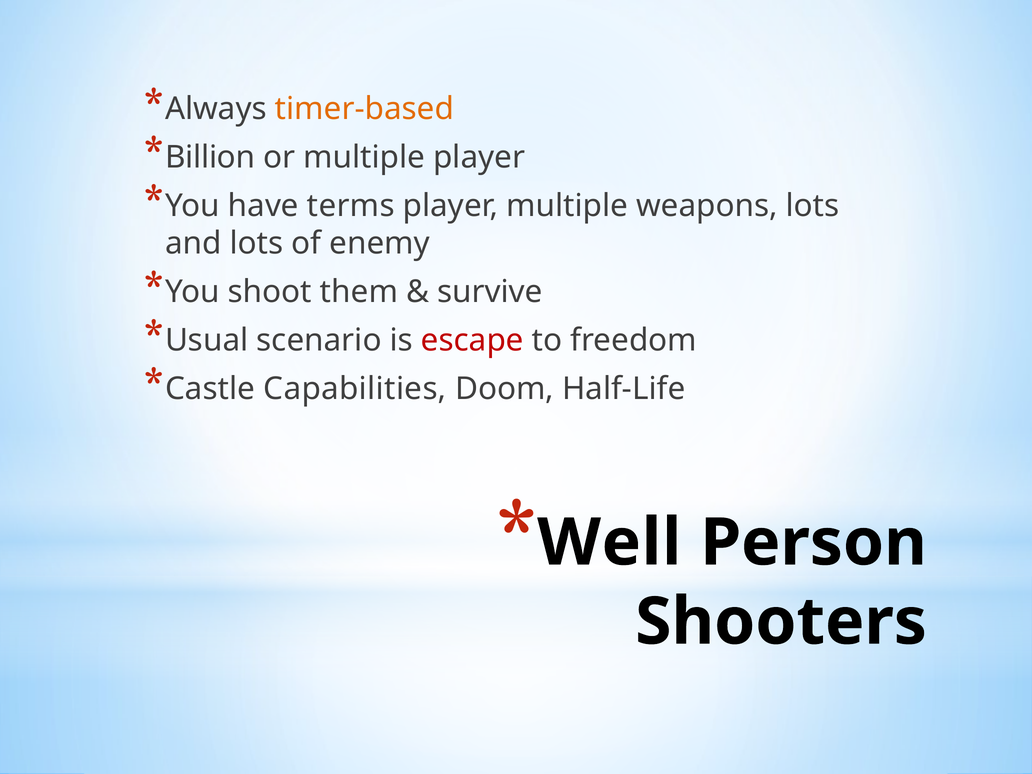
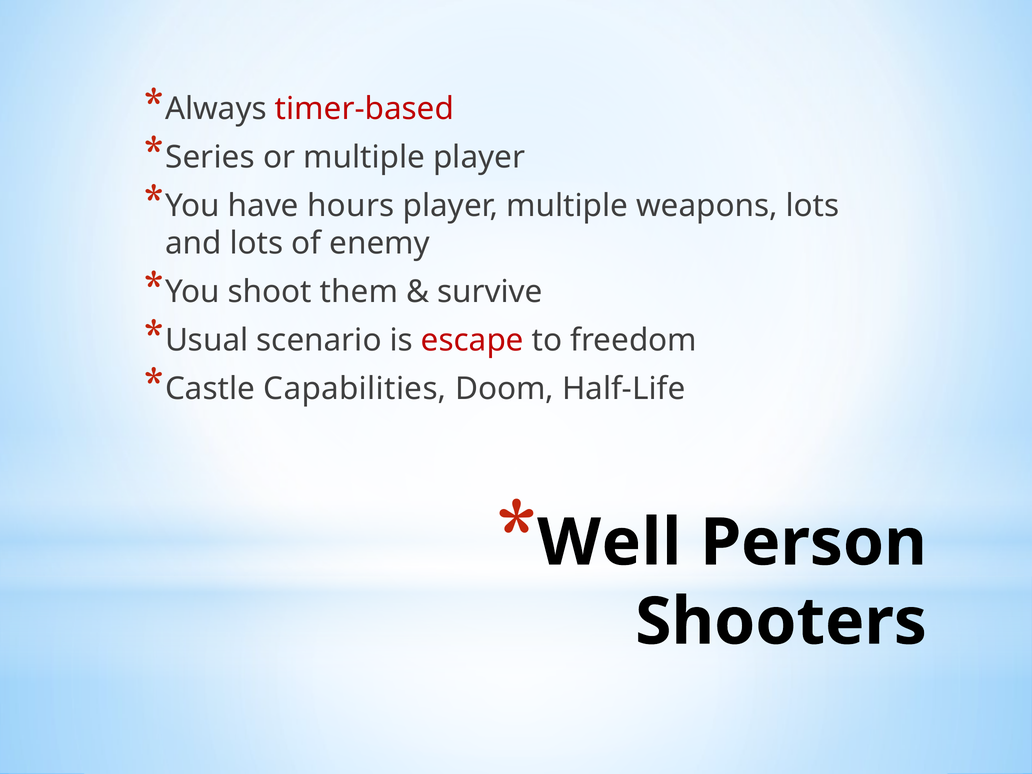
timer-based colour: orange -> red
Billion: Billion -> Series
terms: terms -> hours
